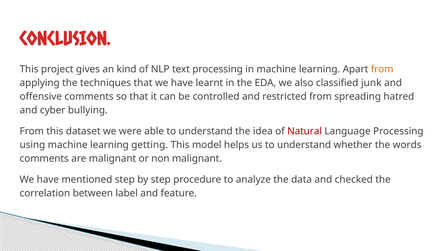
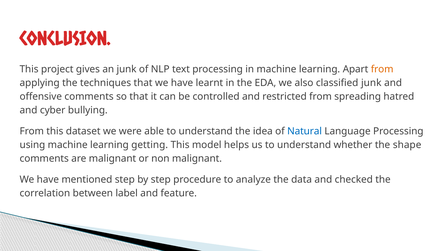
an kind: kind -> junk
Natural colour: red -> blue
words: words -> shape
